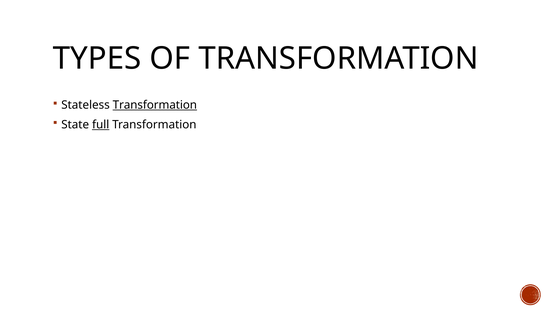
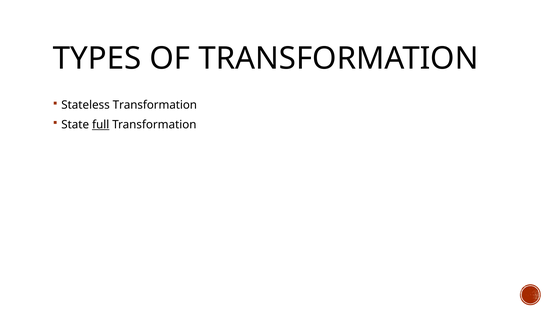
Transformation at (155, 105) underline: present -> none
